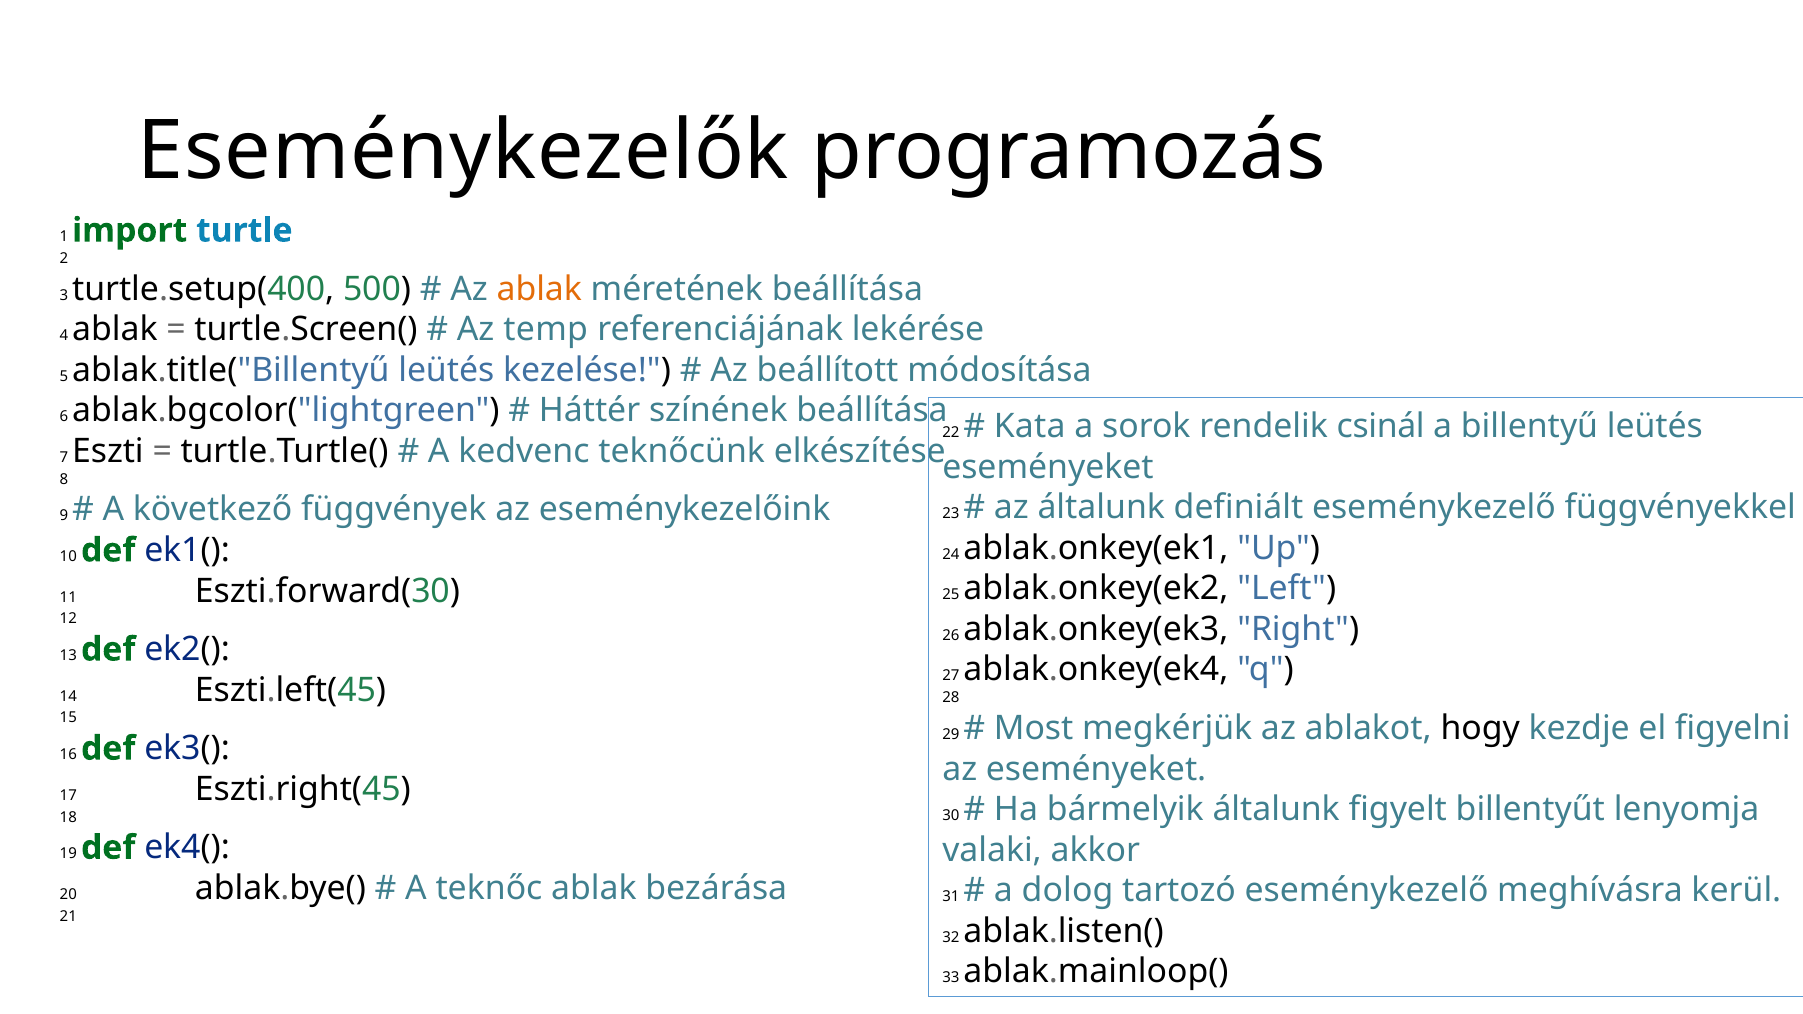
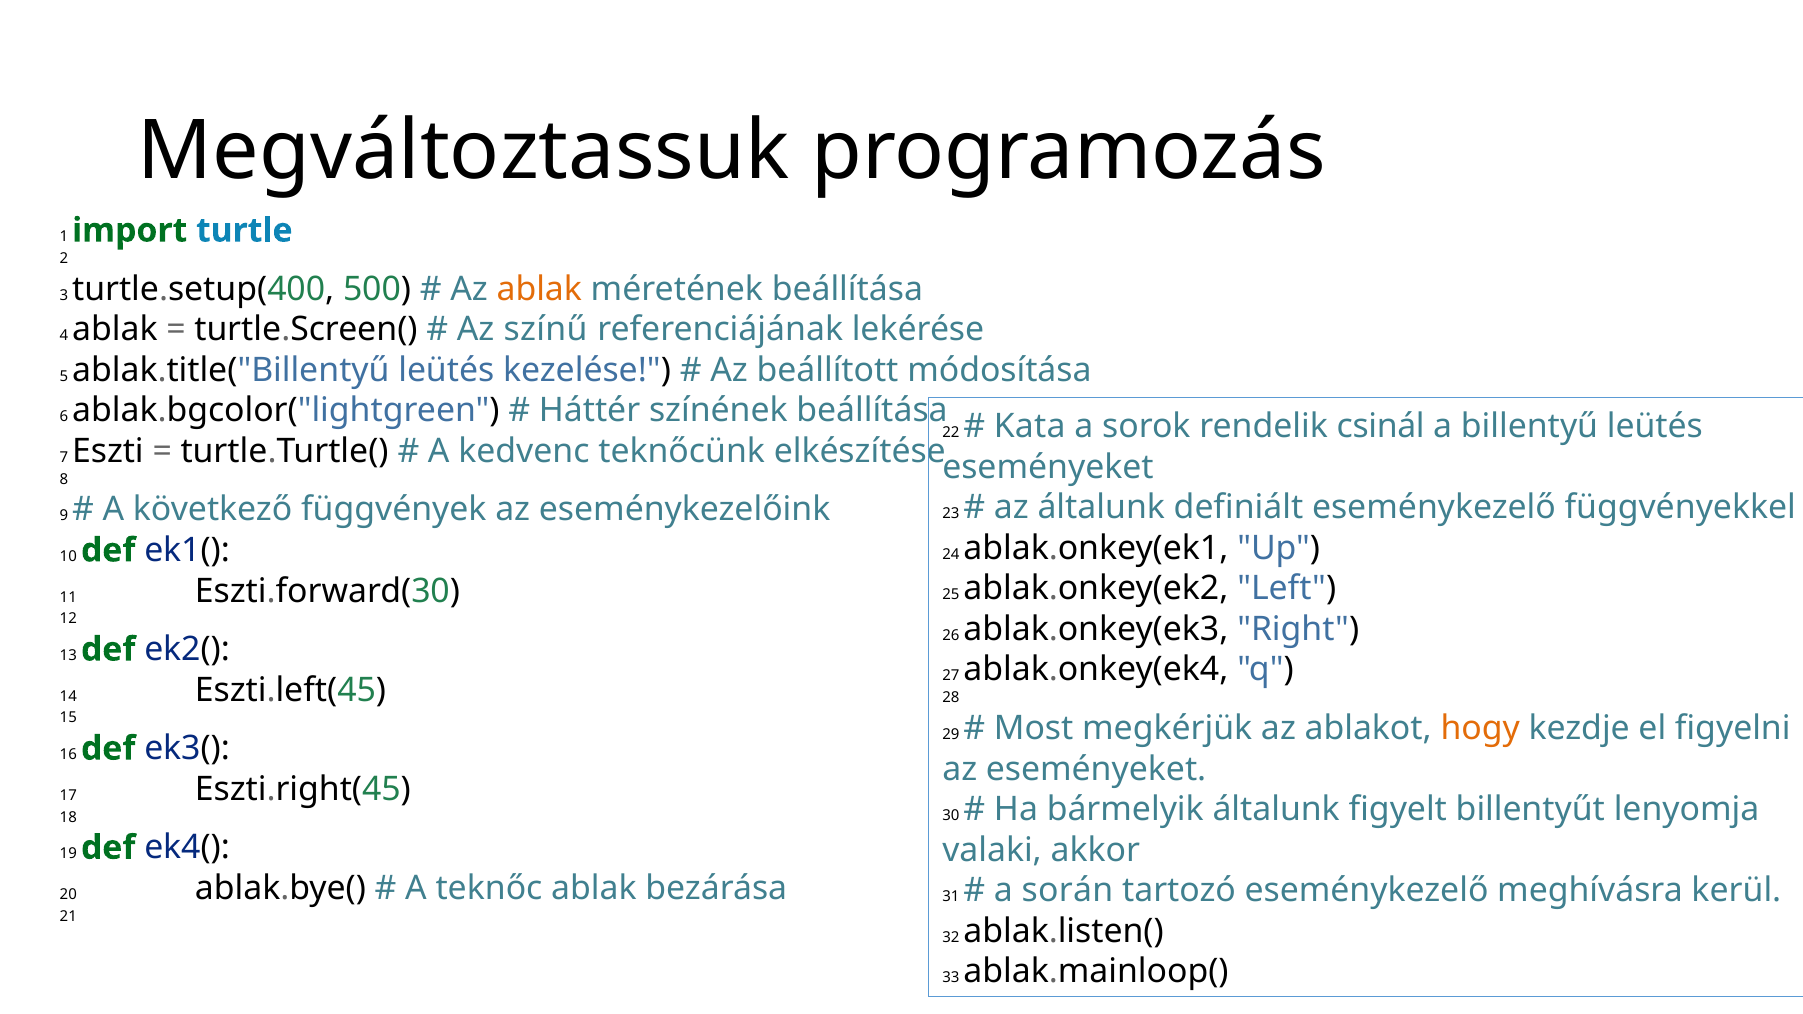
Eseménykezelők: Eseménykezelők -> Megváltoztassuk
temp: temp -> színű
hogy colour: black -> orange
dolog: dolog -> során
